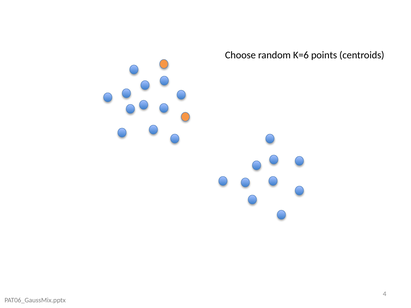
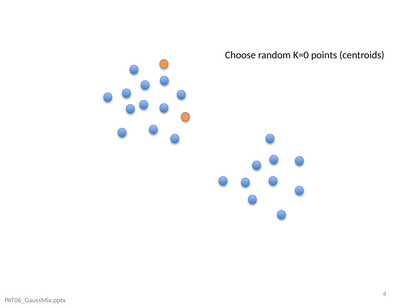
K=6: K=6 -> K=0
